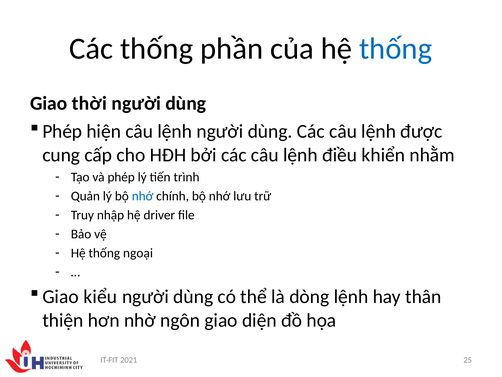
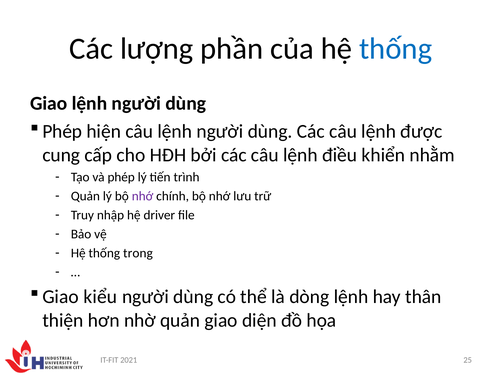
Các thống: thống -> lượng
Giao thời: thời -> lệnh
nhớ at (143, 196) colour: blue -> purple
ngoại: ngoại -> trong
nhờ ngôn: ngôn -> quản
